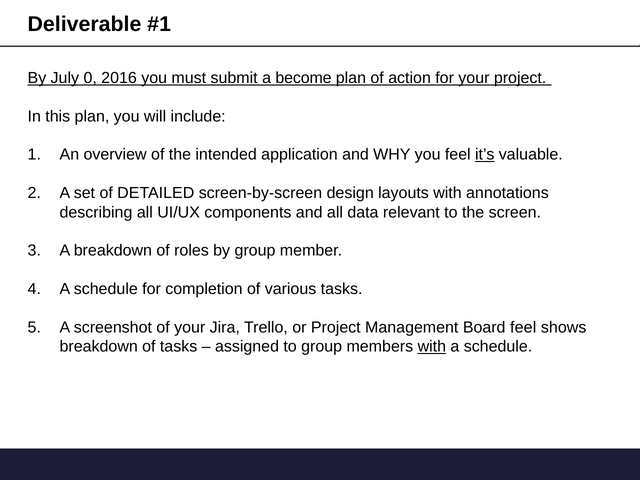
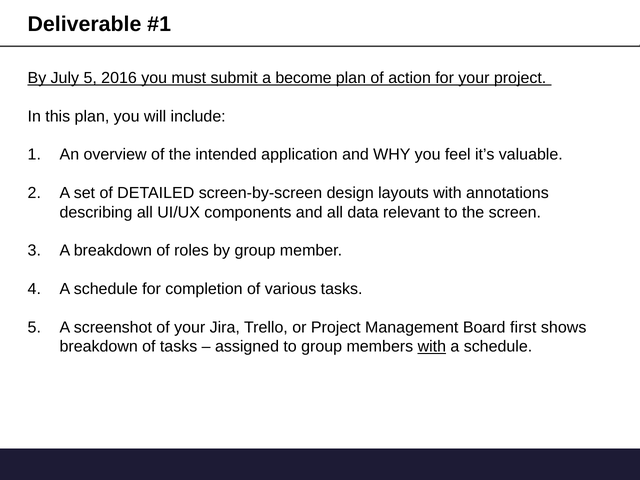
July 0: 0 -> 5
it’s underline: present -> none
Board feel: feel -> first
